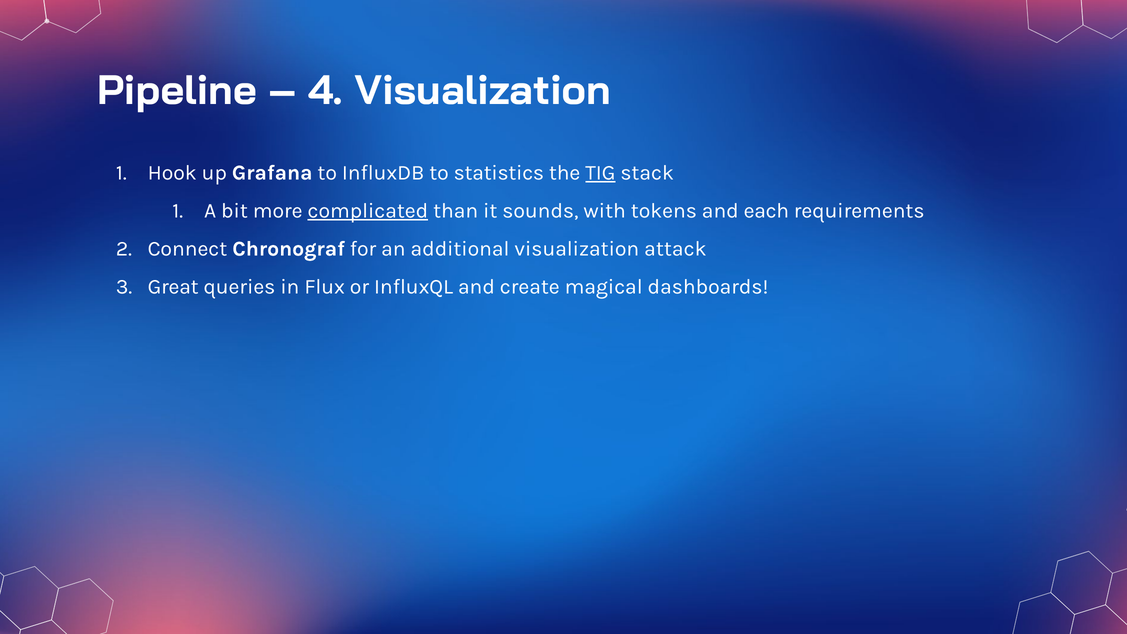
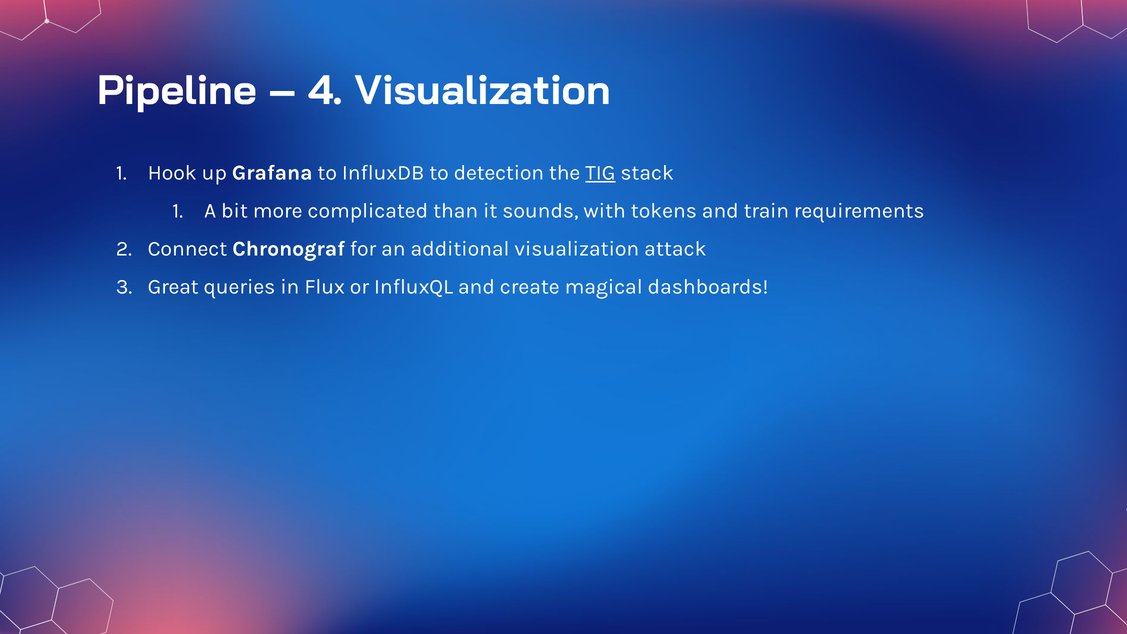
statistics: statistics -> detection
complicated underline: present -> none
each: each -> train
